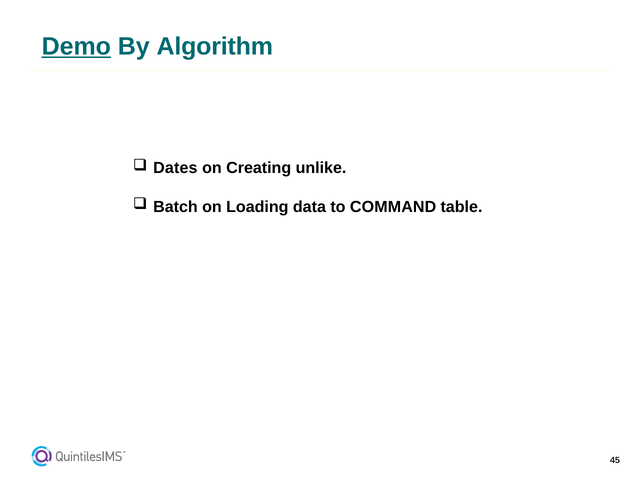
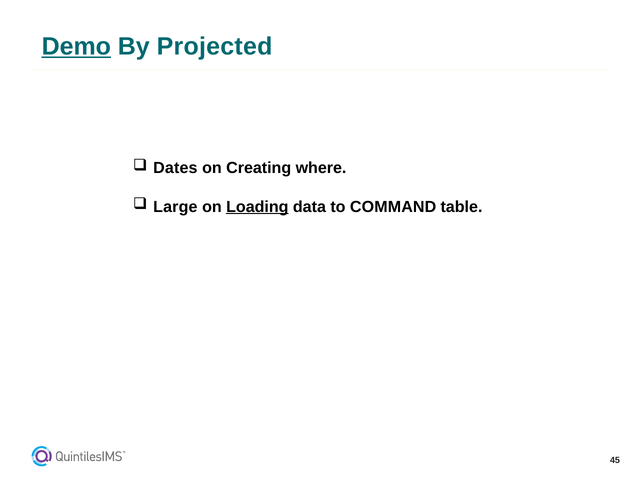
Algorithm: Algorithm -> Projected
unlike: unlike -> where
Batch: Batch -> Large
Loading underline: none -> present
